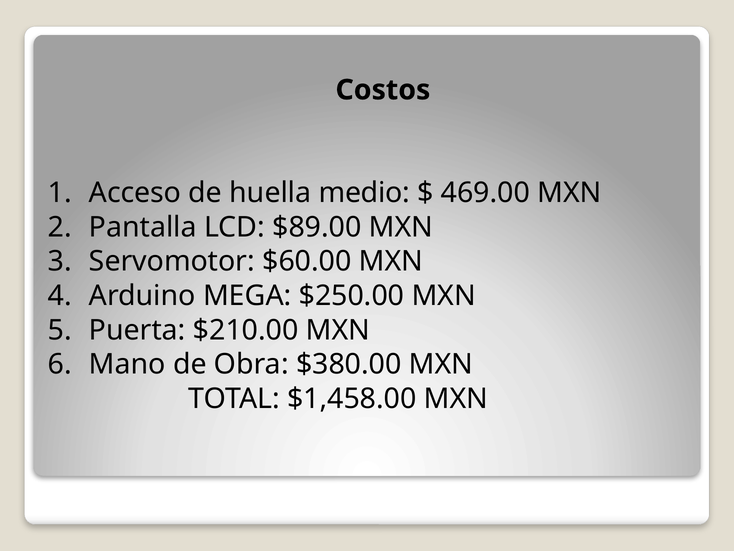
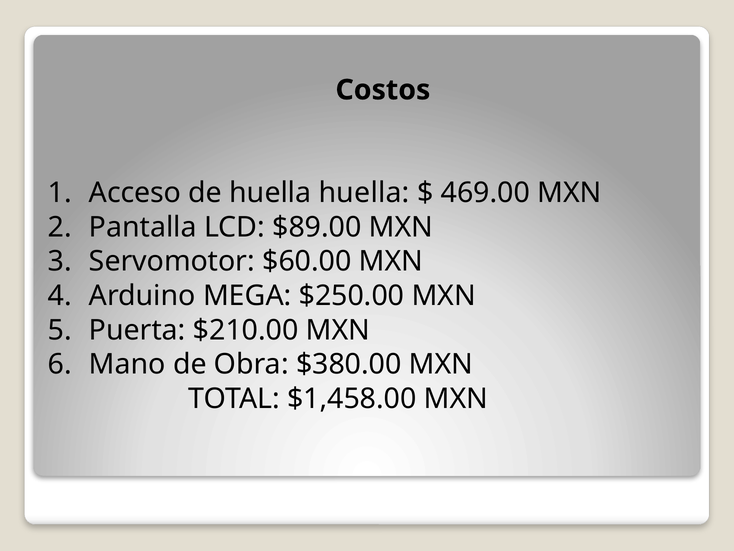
huella medio: medio -> huella
